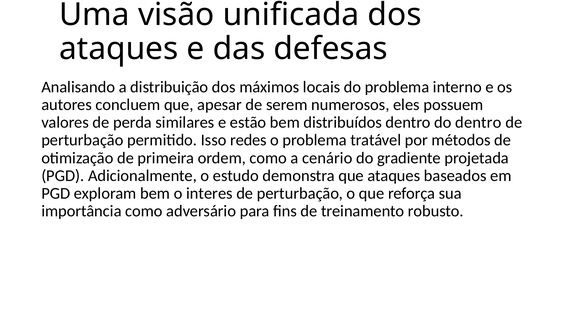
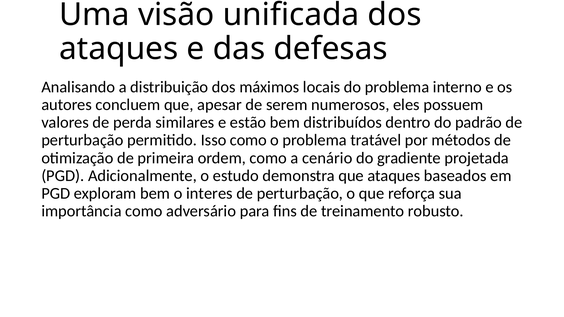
do dentro: dentro -> padrão
Isso redes: redes -> como
